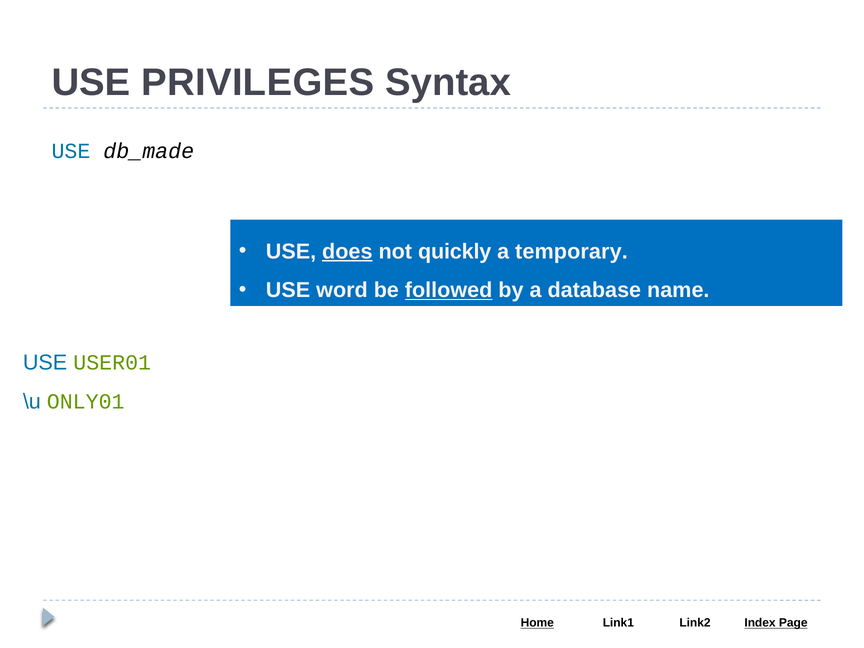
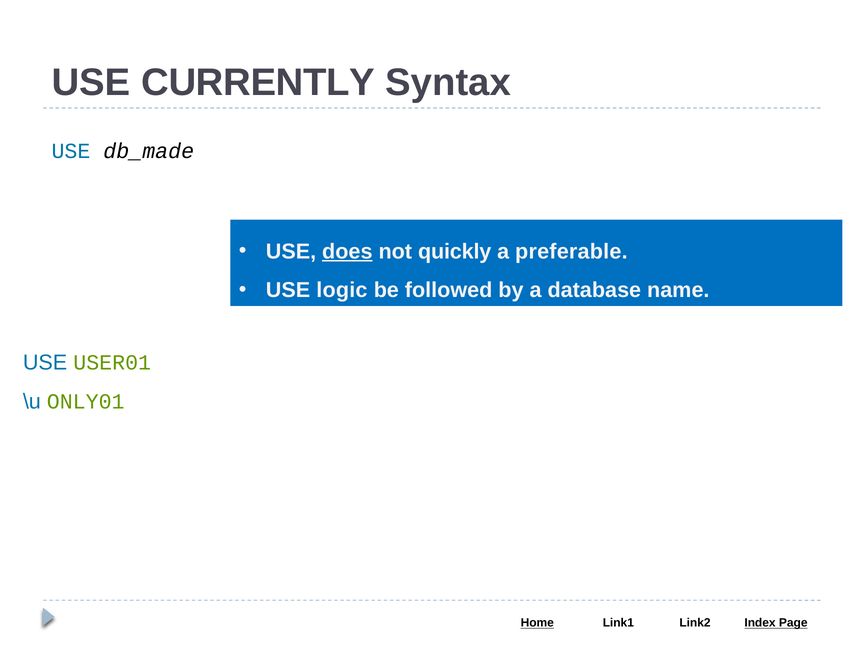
PRIVILEGES: PRIVILEGES -> CURRENTLY
temporary: temporary -> preferable
word: word -> logic
followed underline: present -> none
